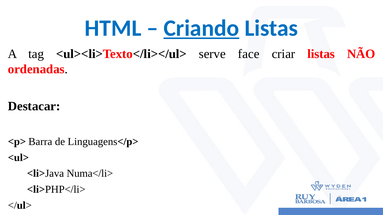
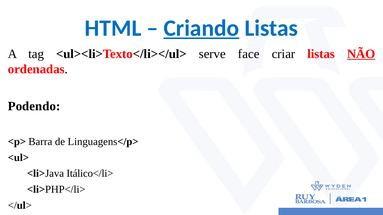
NÃO underline: none -> present
Destacar: Destacar -> Podendo
Numa</li>: Numa</li> -> Itálico</li>
